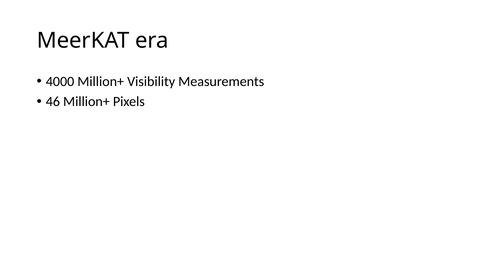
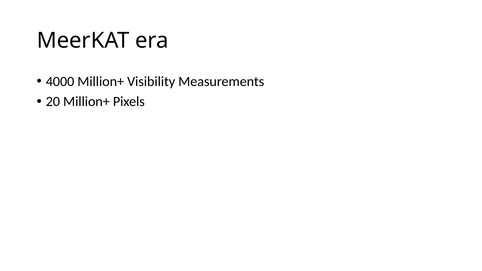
46: 46 -> 20
